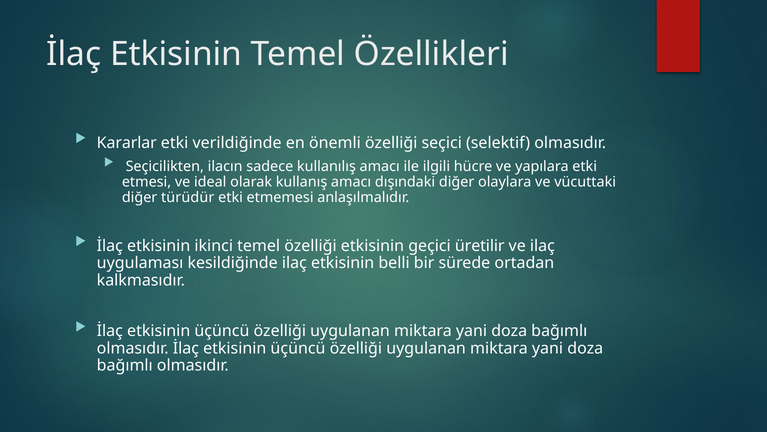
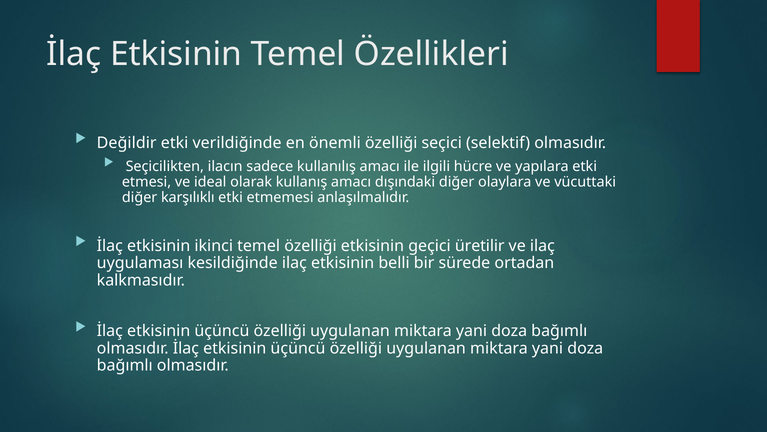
Kararlar: Kararlar -> Değildir
türüdür: türüdür -> karşılıklı
